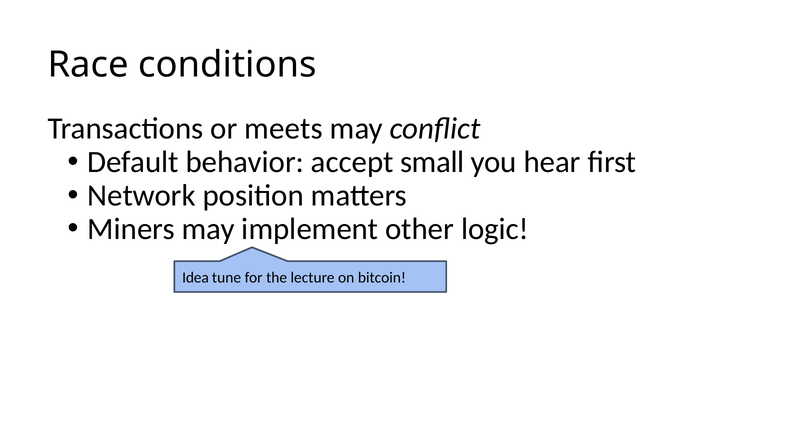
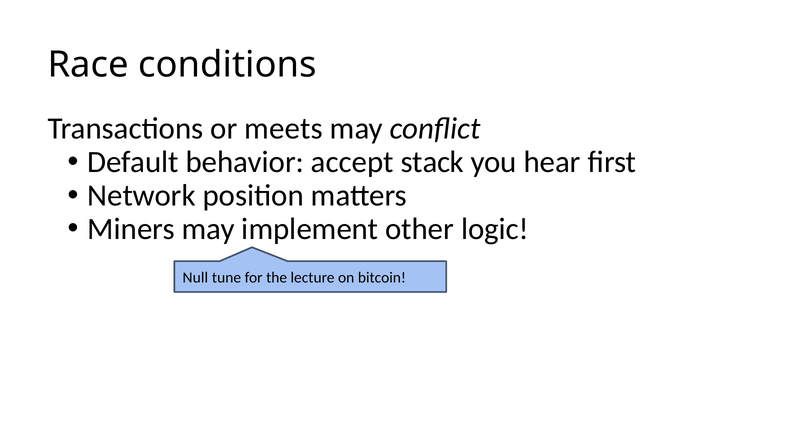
small: small -> stack
Idea: Idea -> Null
